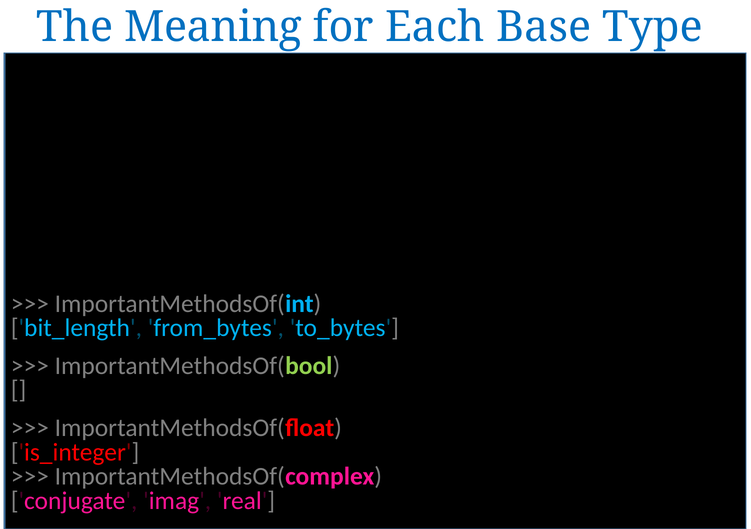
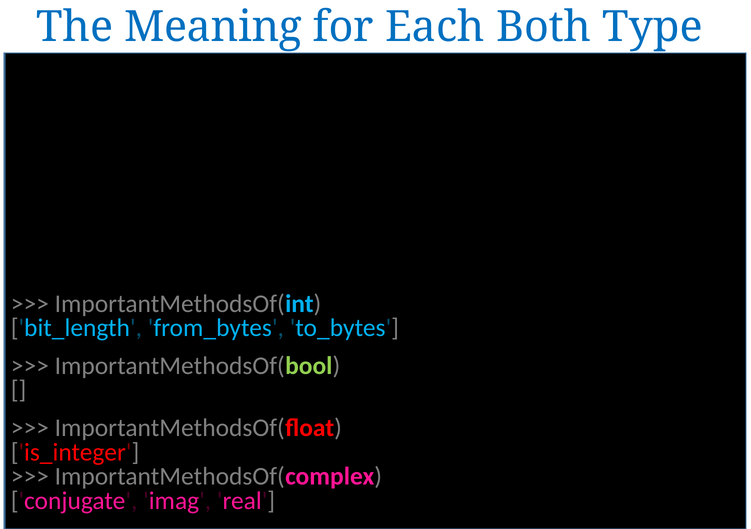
Base: Base -> Both
